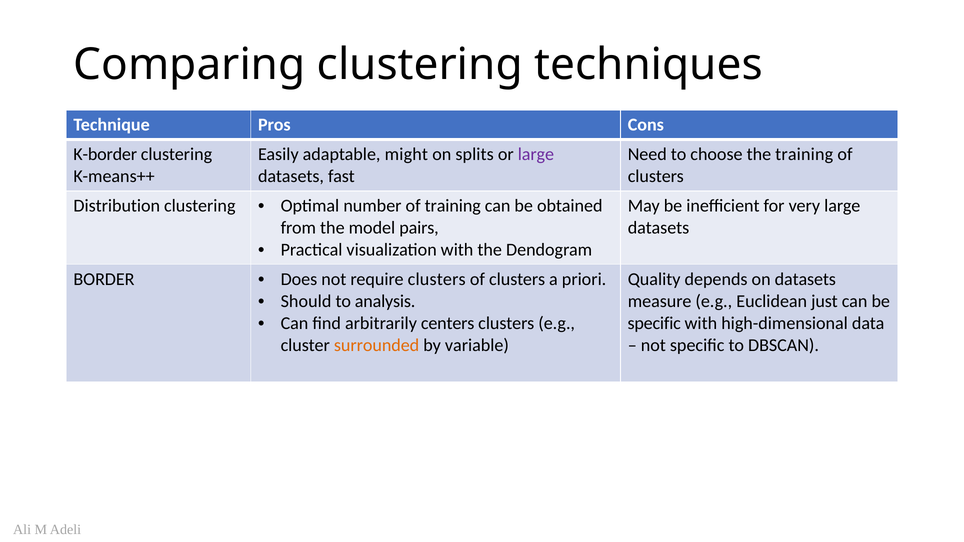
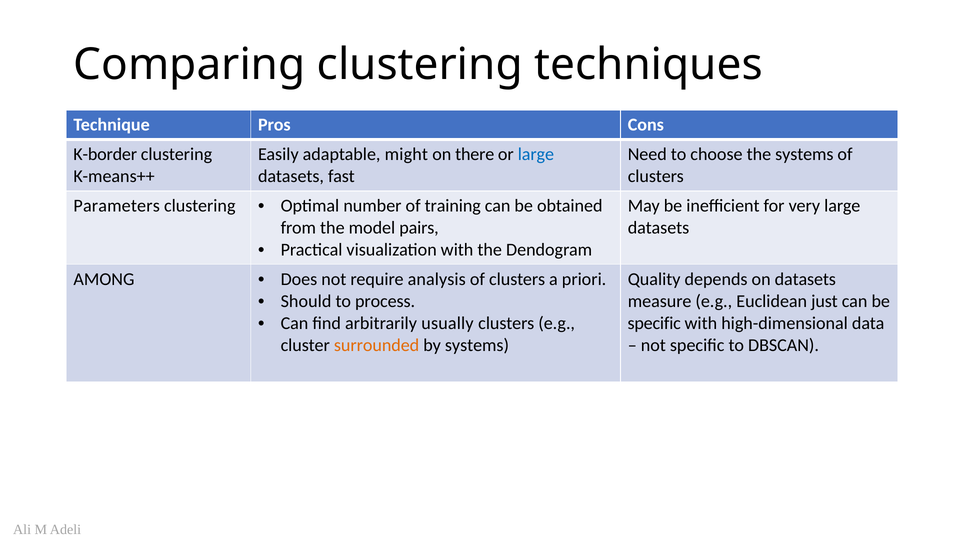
splits: splits -> there
large at (536, 154) colour: purple -> blue
the training: training -> systems
Distribution: Distribution -> Parameters
BORDER: BORDER -> AMONG
require clusters: clusters -> analysis
analysis: analysis -> process
centers: centers -> usually
by variable: variable -> systems
